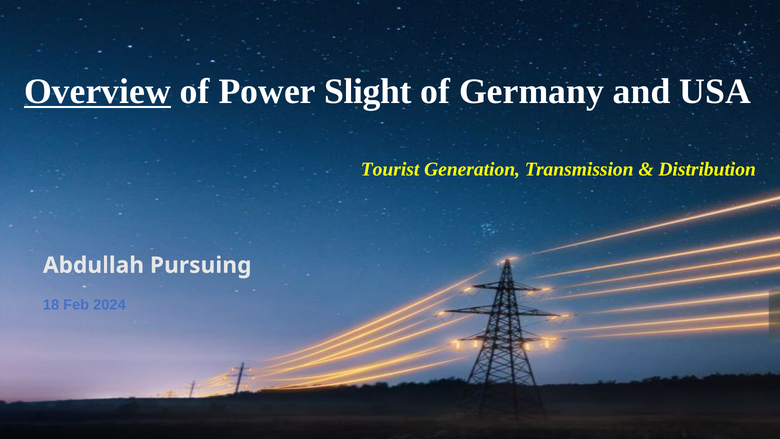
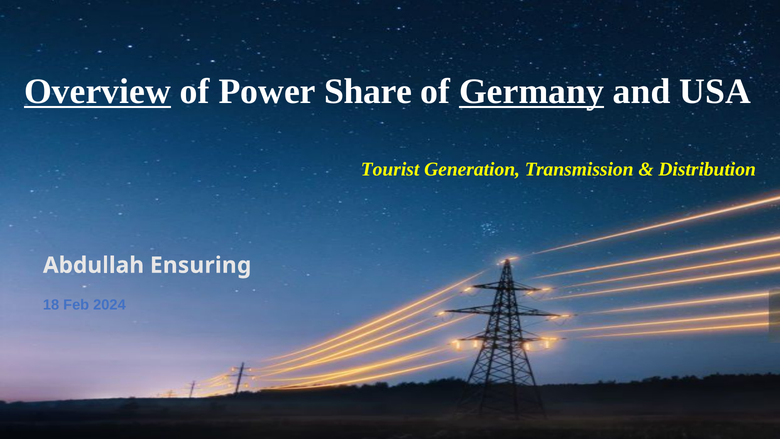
Slight: Slight -> Share
Germany underline: none -> present
Pursuing: Pursuing -> Ensuring
